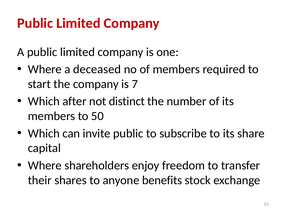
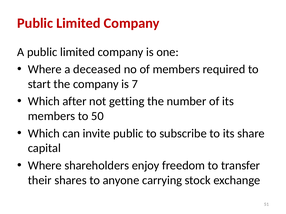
distinct: distinct -> getting
benefits: benefits -> carrying
